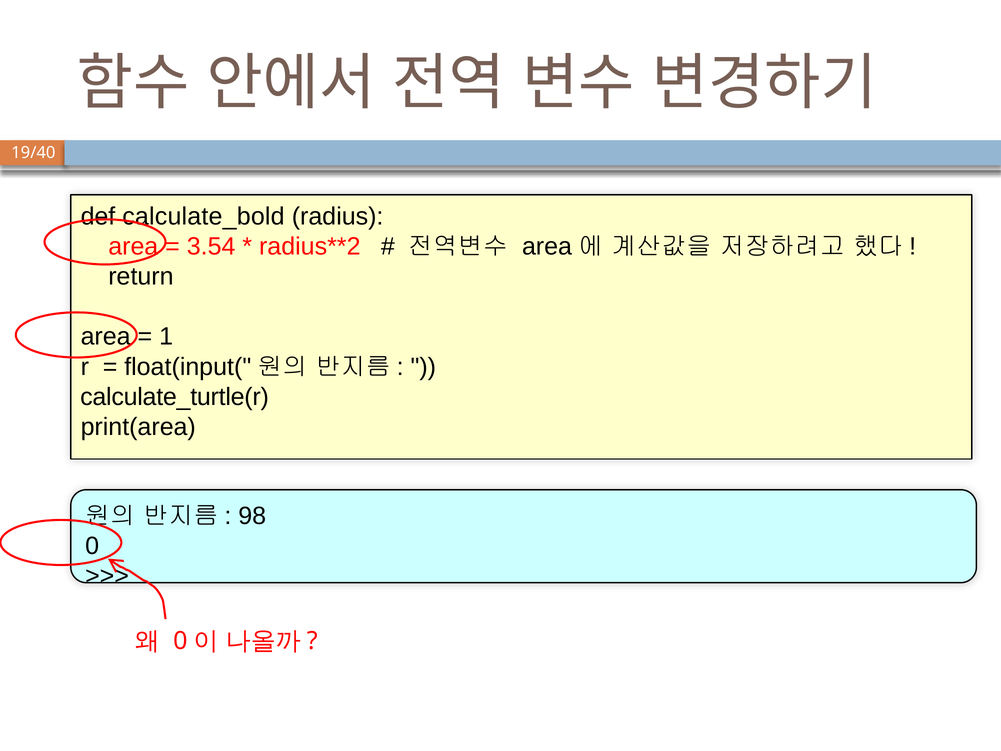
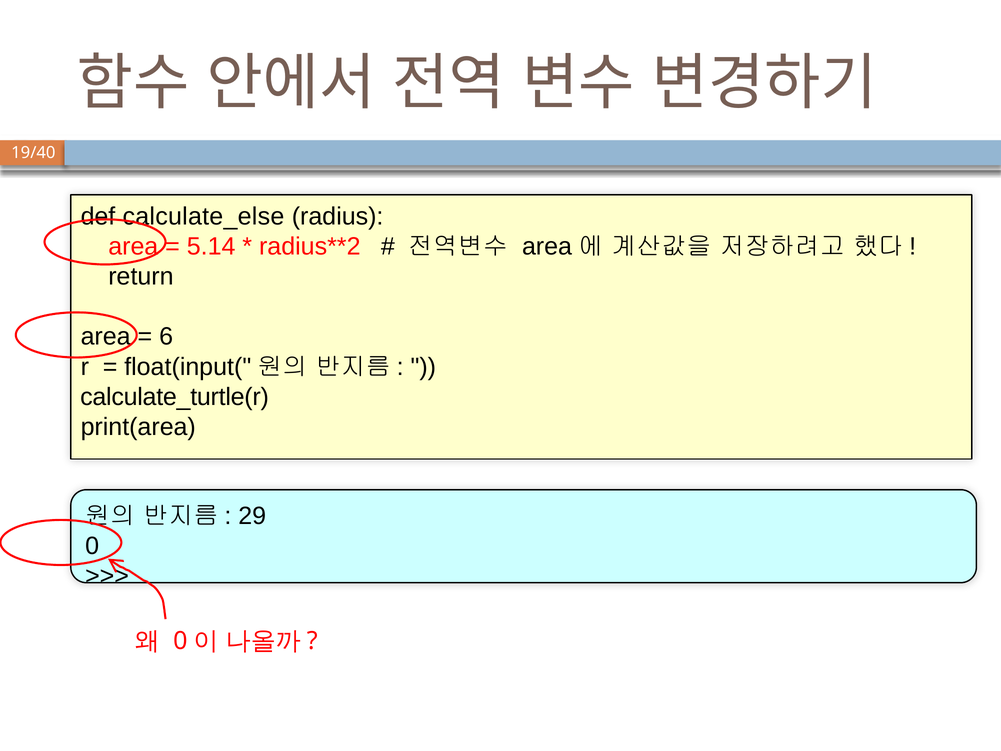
calculate_bold: calculate_bold -> calculate_else
3.54: 3.54 -> 5.14
1: 1 -> 6
98: 98 -> 29
